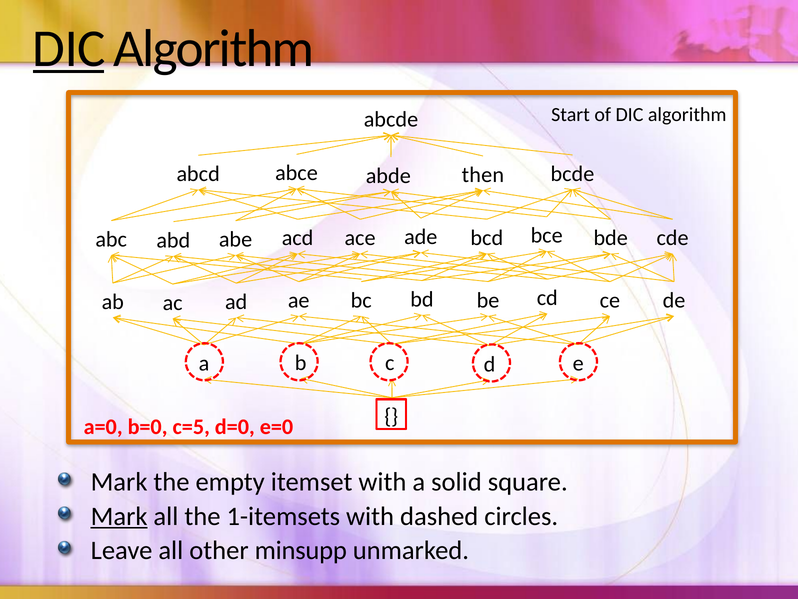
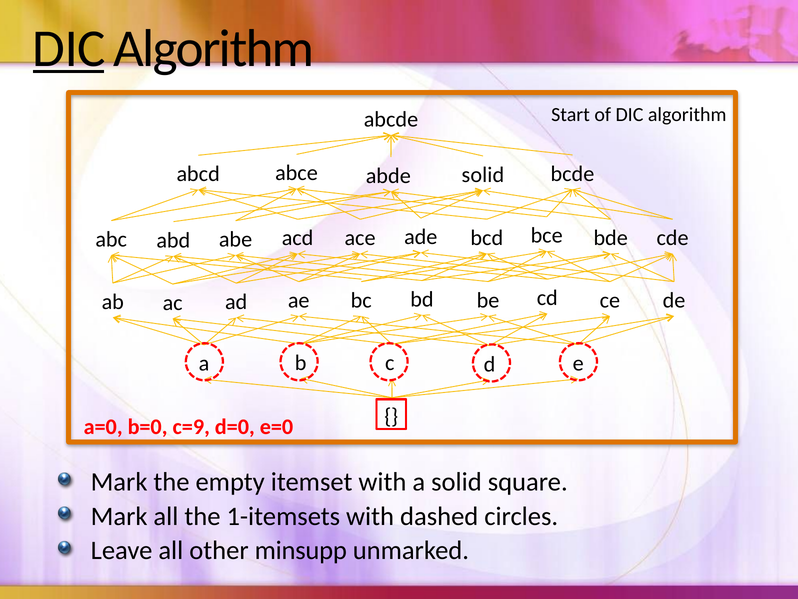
abde then: then -> solid
c=5: c=5 -> c=9
Mark at (119, 516) underline: present -> none
